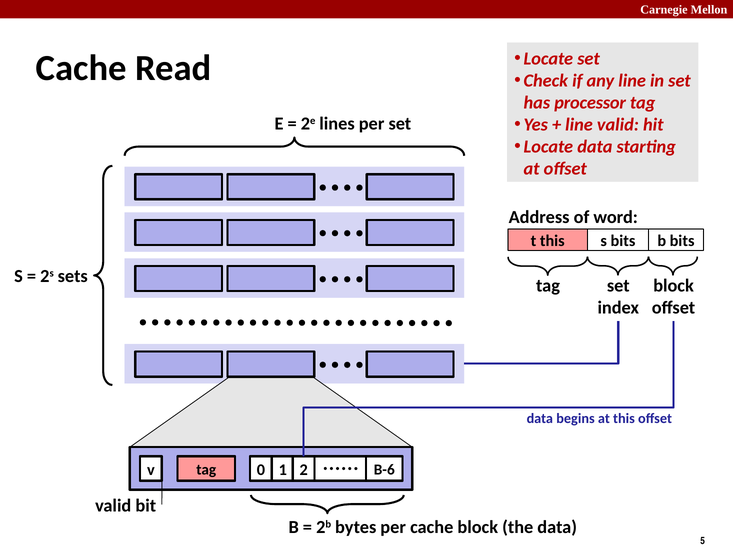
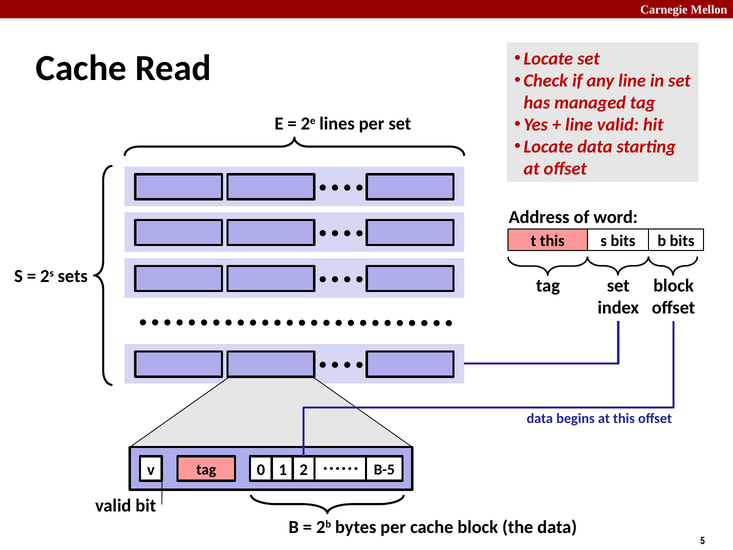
processor: processor -> managed
B-6: B-6 -> B-5
